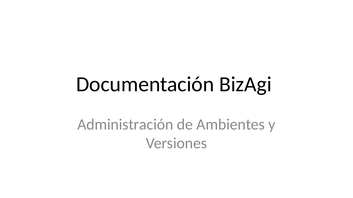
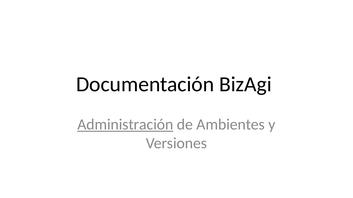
Administración underline: none -> present
